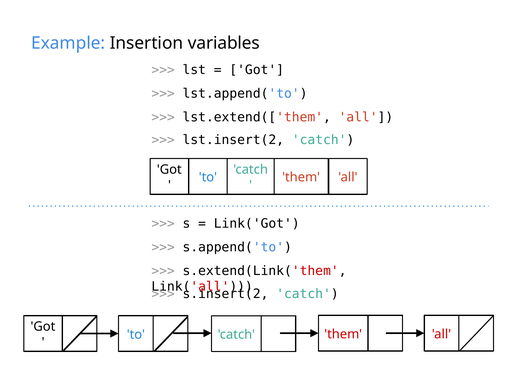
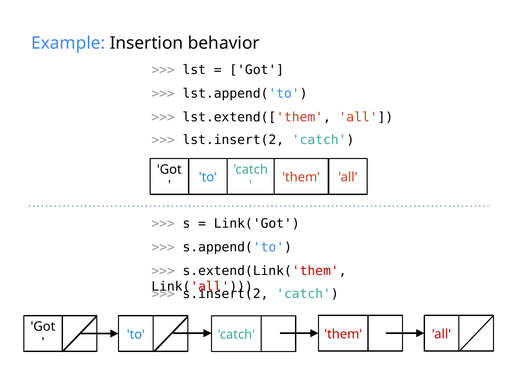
variables: variables -> behavior
